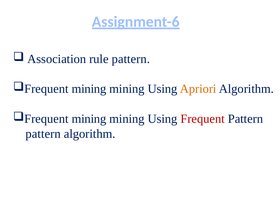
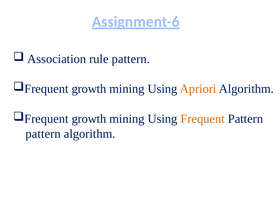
mining at (89, 89): mining -> growth
mining at (89, 119): mining -> growth
Frequent at (203, 119) colour: red -> orange
